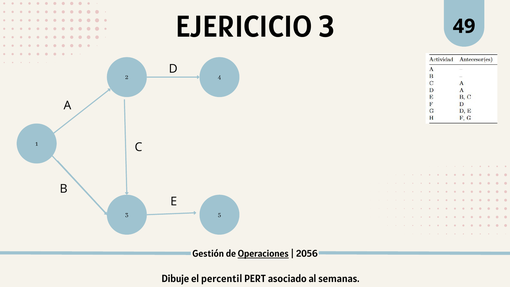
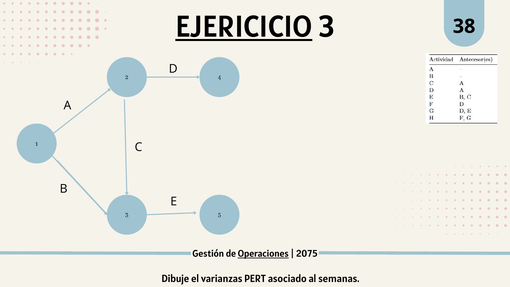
EJERICICIO underline: none -> present
49: 49 -> 38
2056: 2056 -> 2075
percentil: percentil -> varianzas
